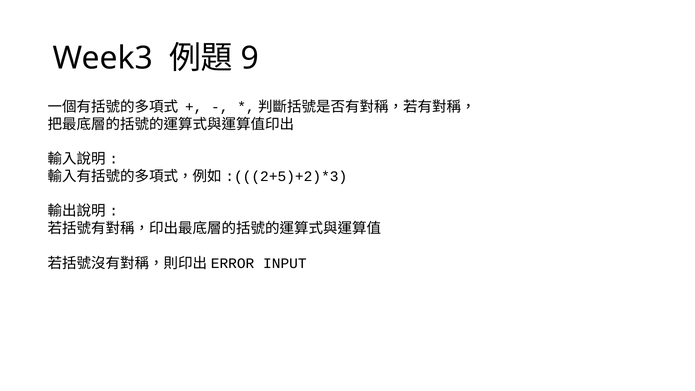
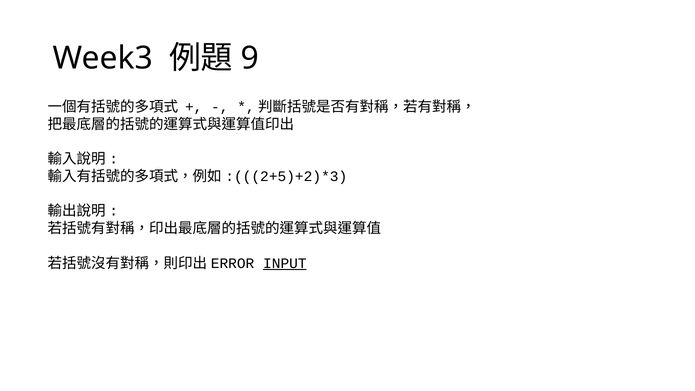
INPUT underline: none -> present
